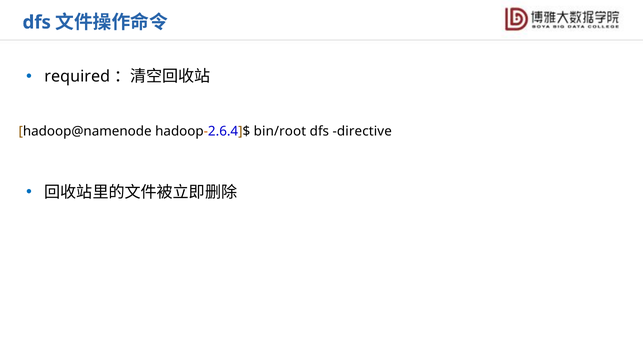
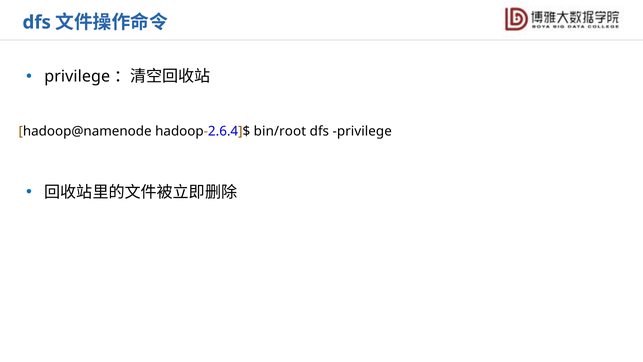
required at (77, 77): required -> privilege
dfs directive: directive -> privilege
